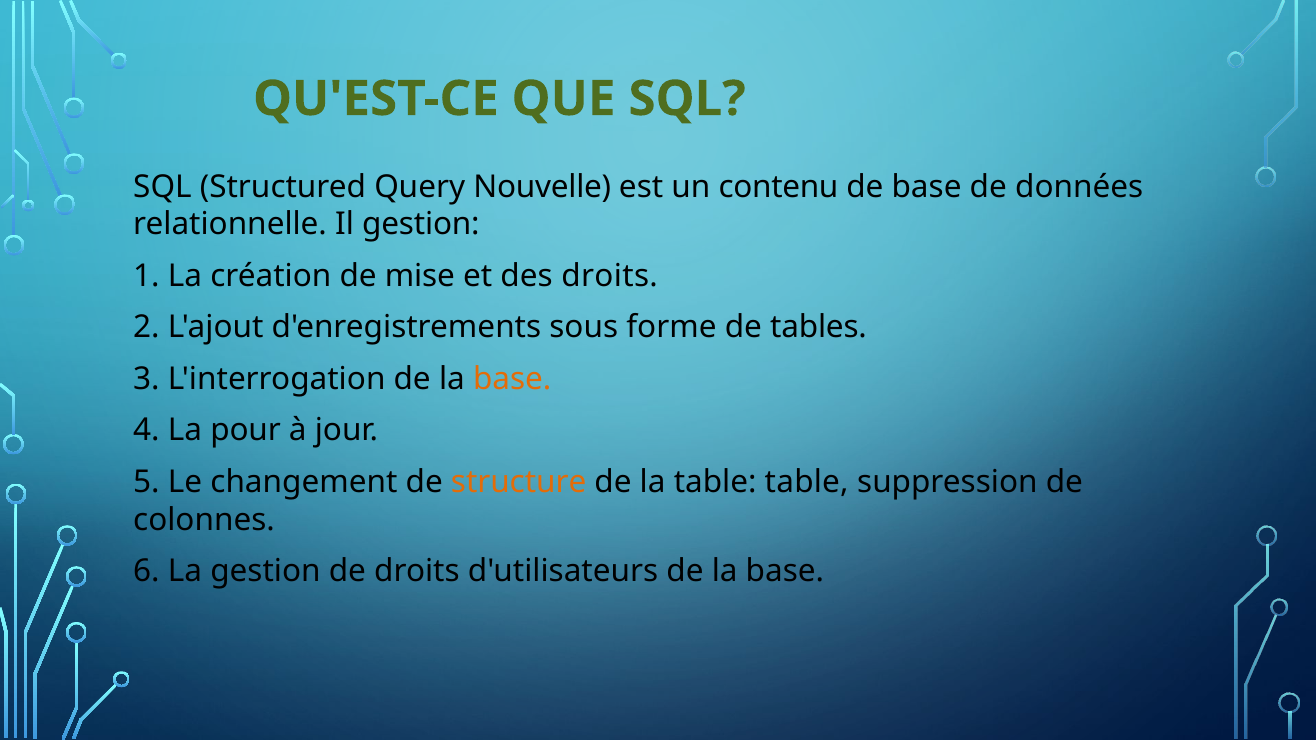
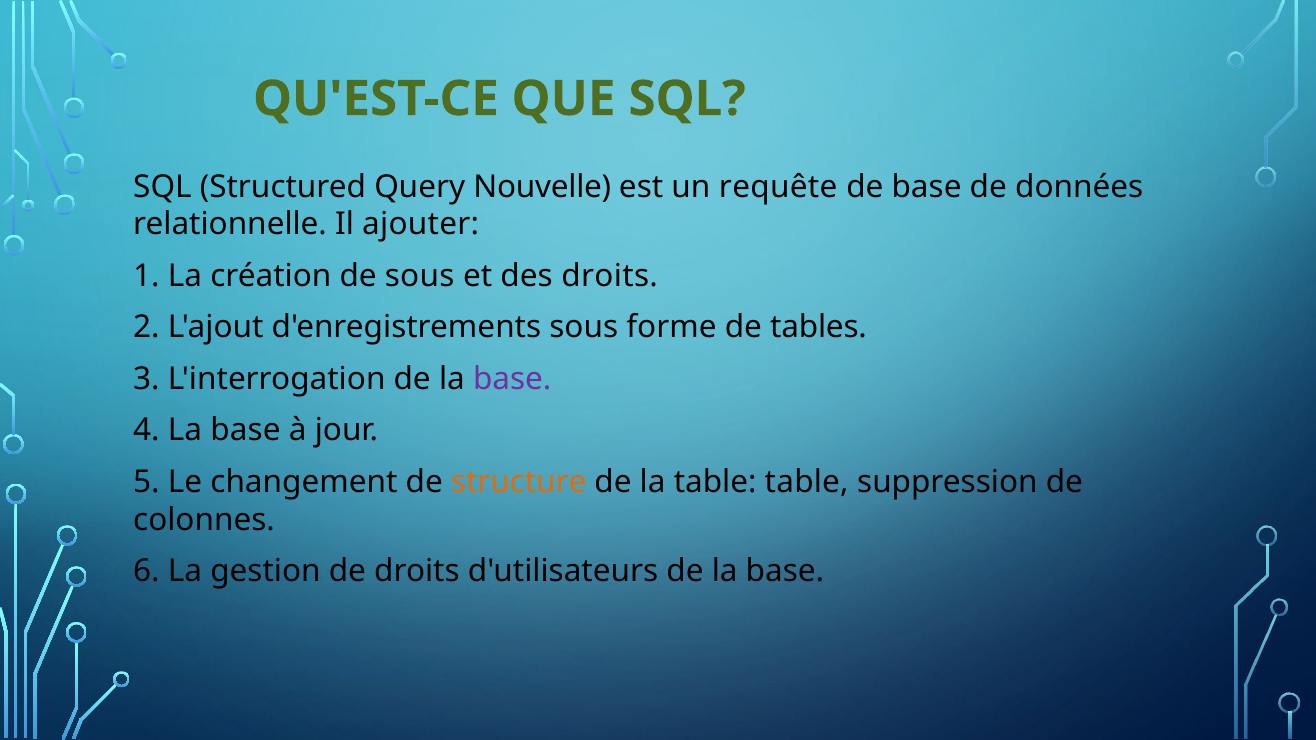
contenu: contenu -> requête
Il gestion: gestion -> ajouter
de mise: mise -> sous
base at (512, 379) colour: orange -> purple
4 La pour: pour -> base
